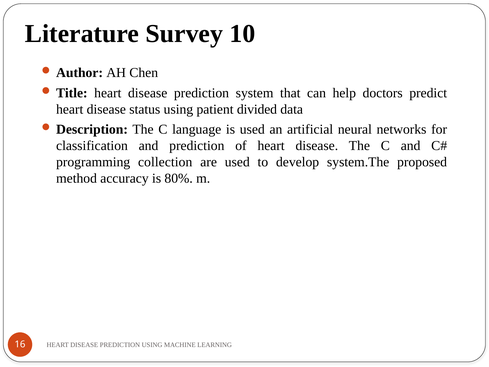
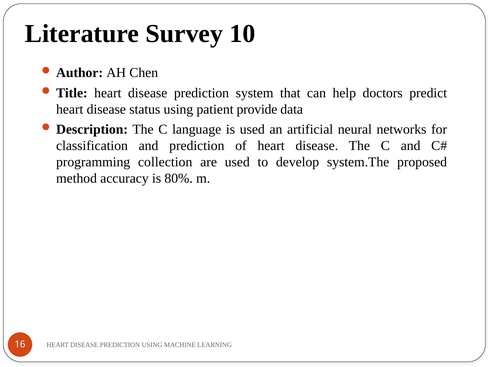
divided: divided -> provide
